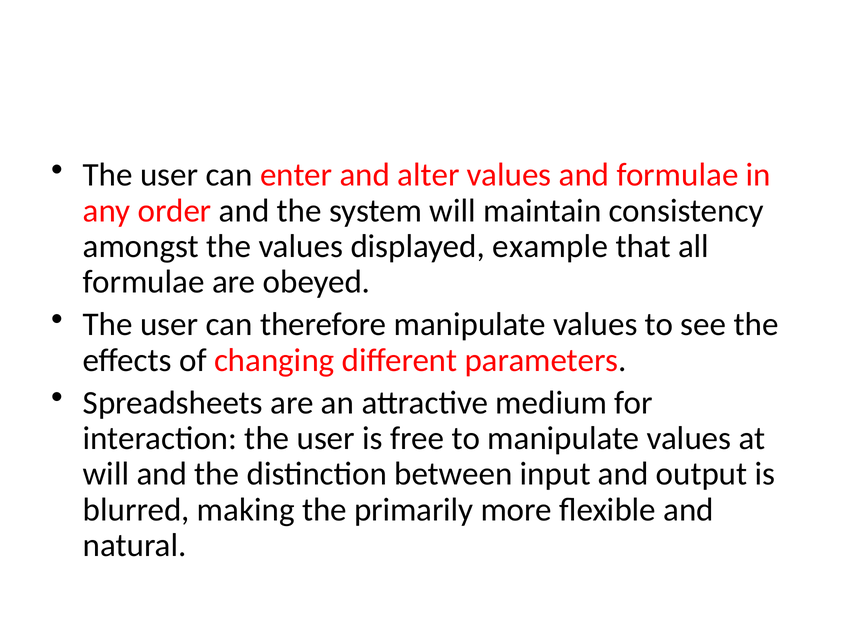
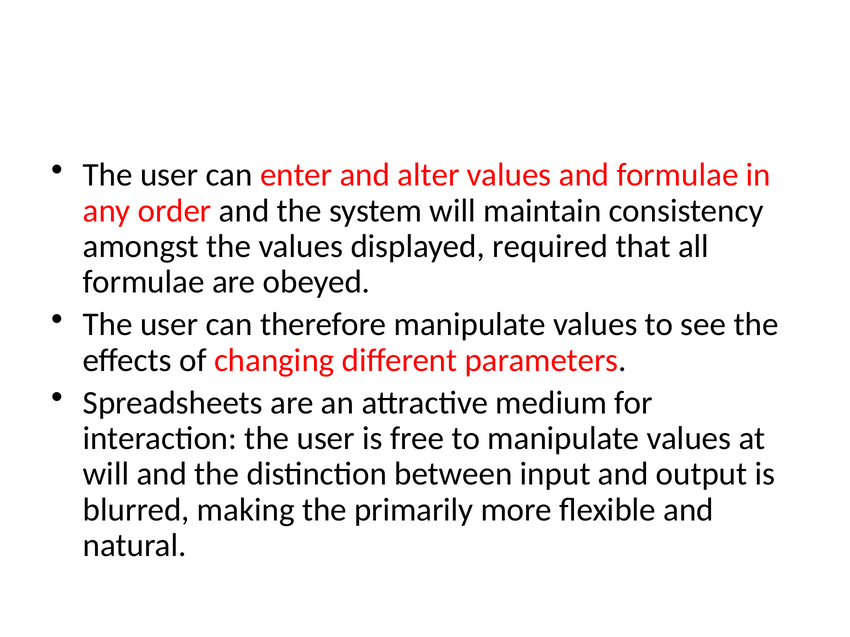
example: example -> required
